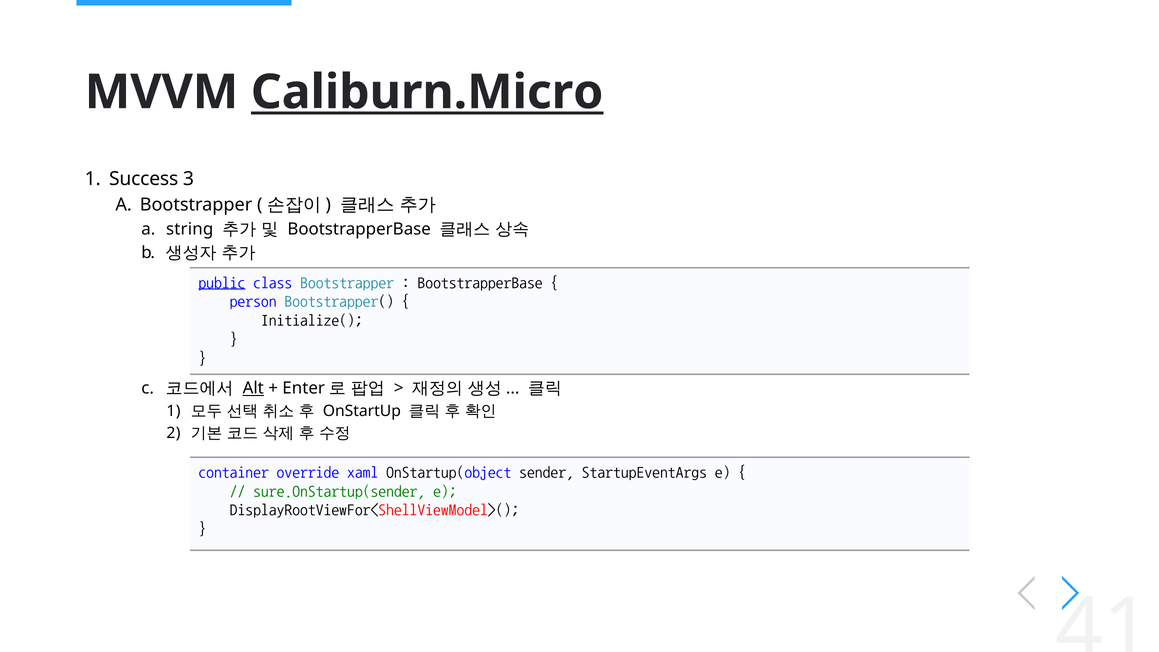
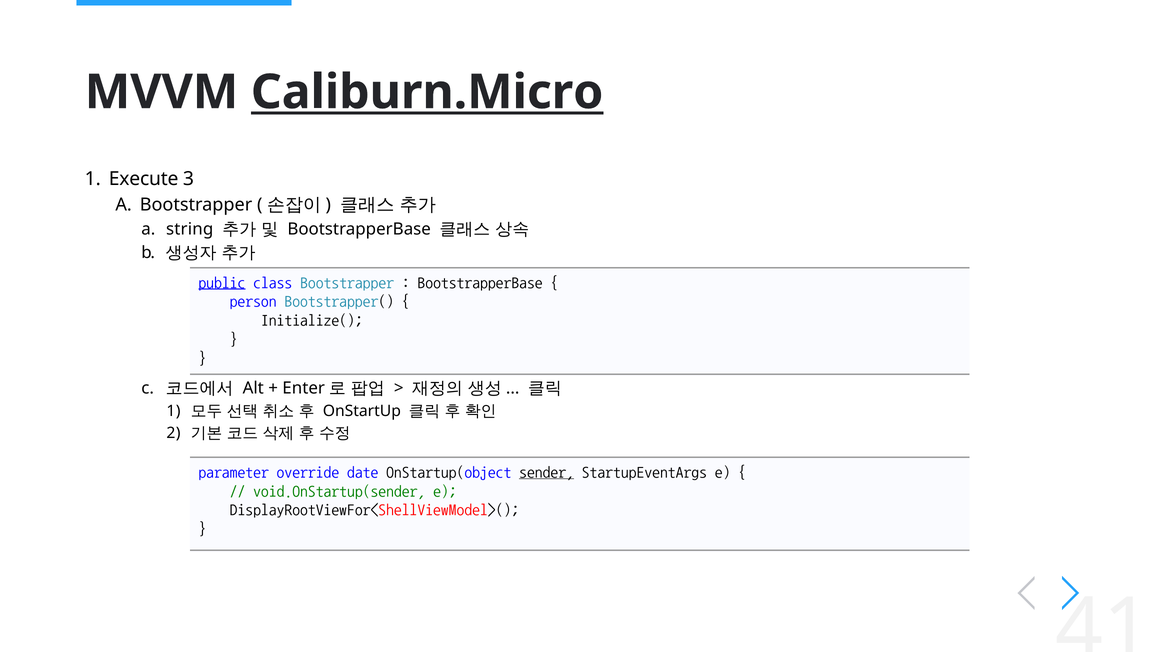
Success: Success -> Execute
Alt underline: present -> none
container: container -> parameter
xaml: xaml -> date
sender underline: none -> present
sure.OnStartup(sender: sure.OnStartup(sender -> void.OnStartup(sender
